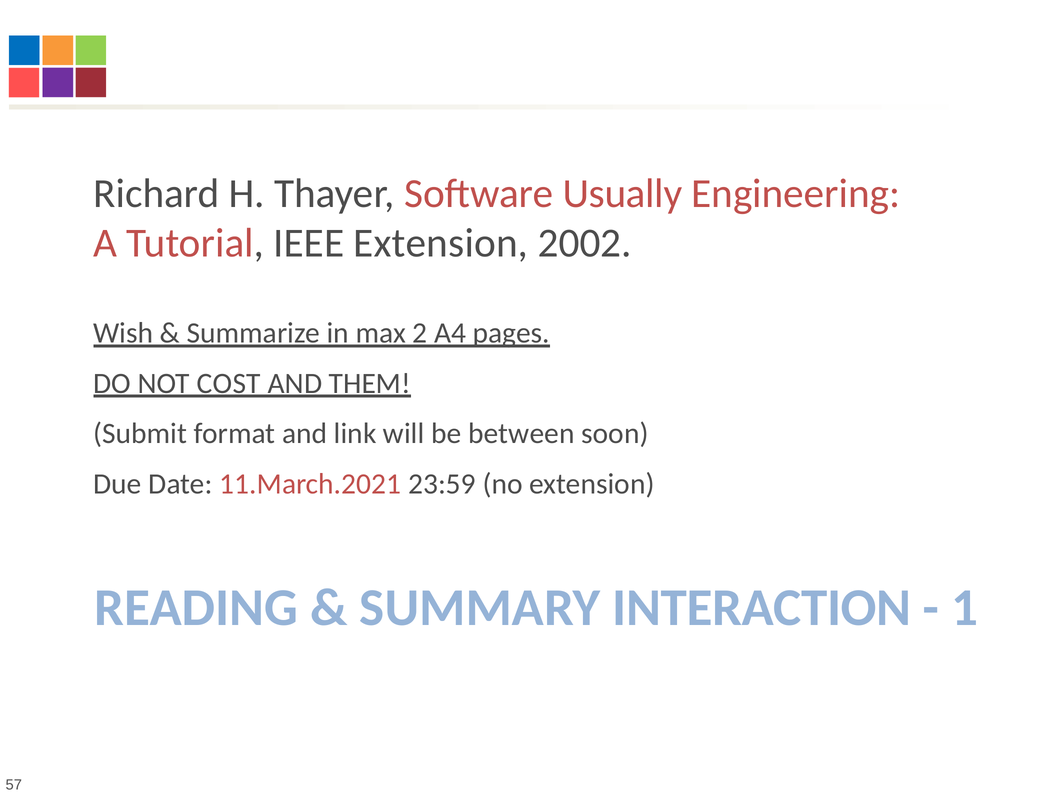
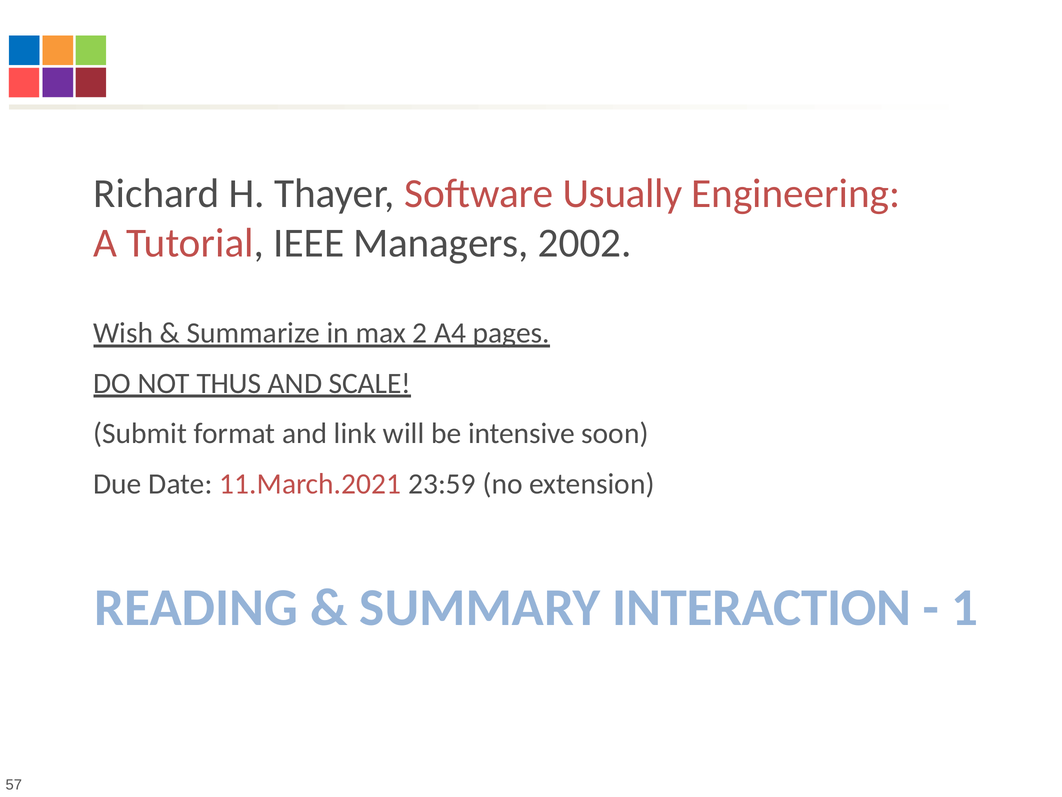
IEEE Extension: Extension -> Managers
COST: COST -> THUS
THEM: THEM -> SCALE
between: between -> intensive
